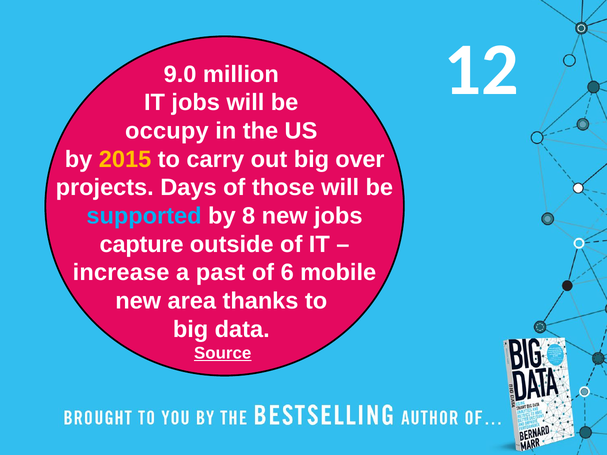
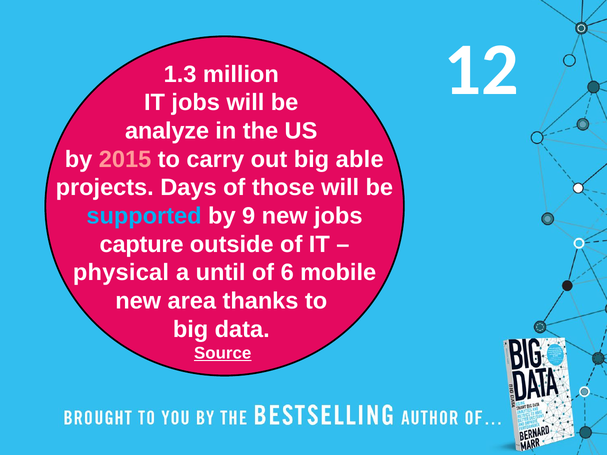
9.0: 9.0 -> 1.3
occupy: occupy -> analyze
2015 colour: yellow -> pink
over: over -> able
8: 8 -> 9
increase: increase -> physical
past: past -> until
